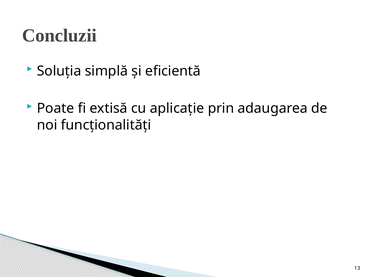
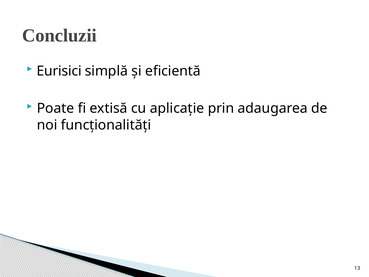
Soluția: Soluția -> Eurisici
